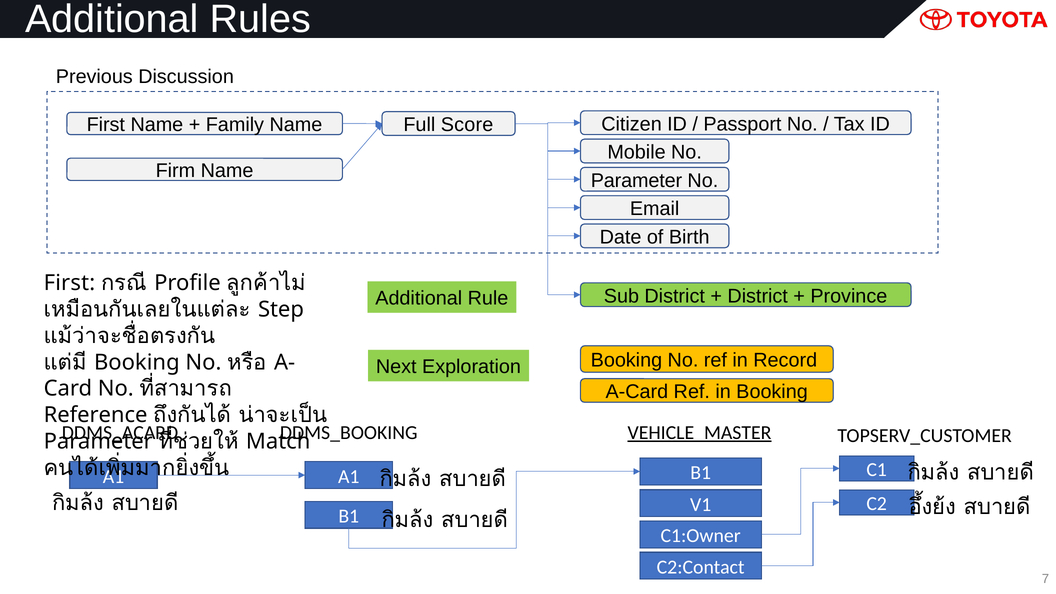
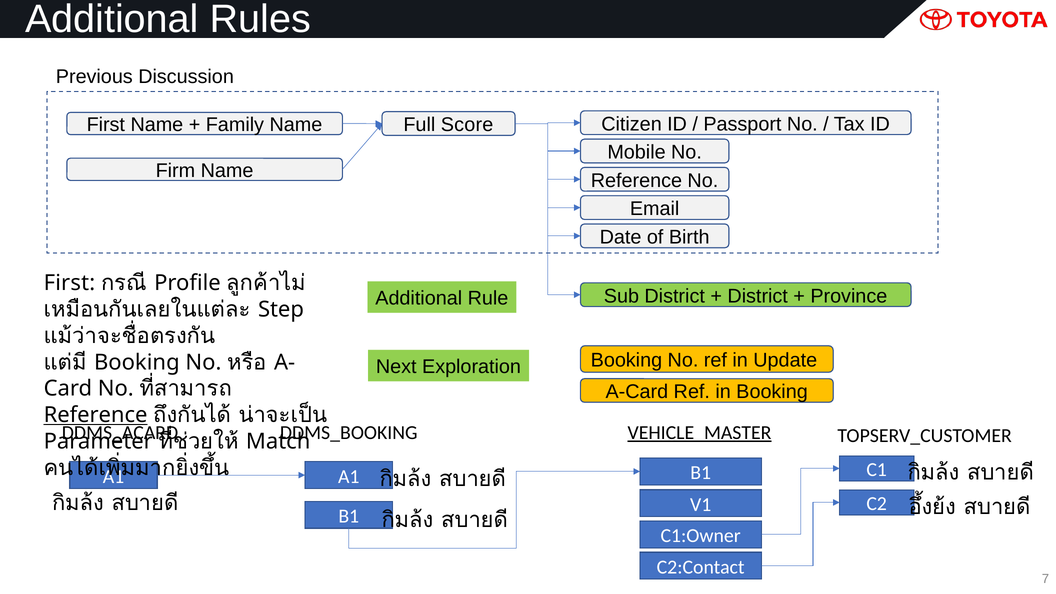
Parameter at (636, 181): Parameter -> Reference
Record: Record -> Update
Reference at (96, 415) underline: none -> present
